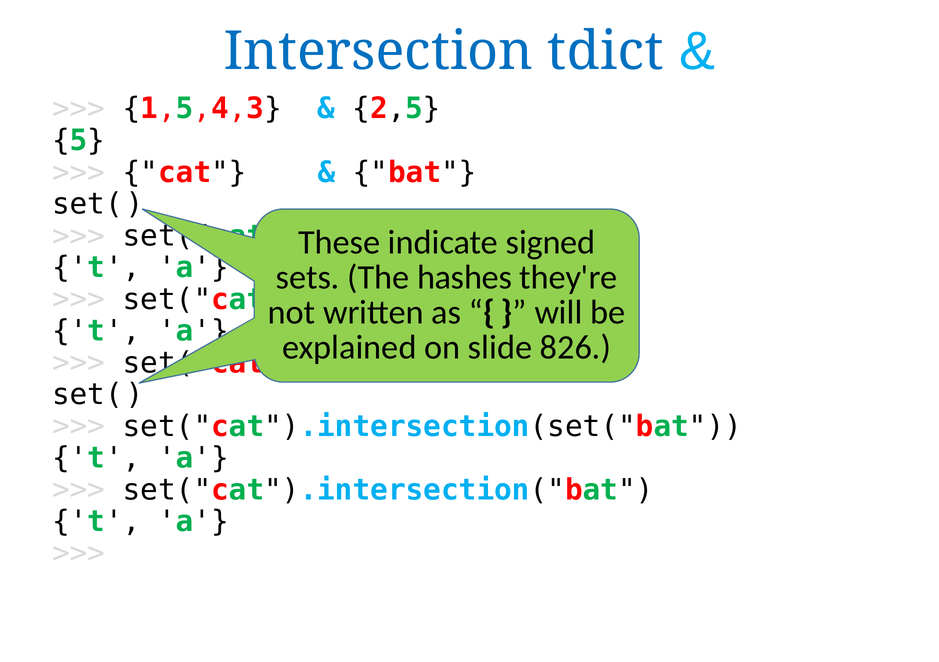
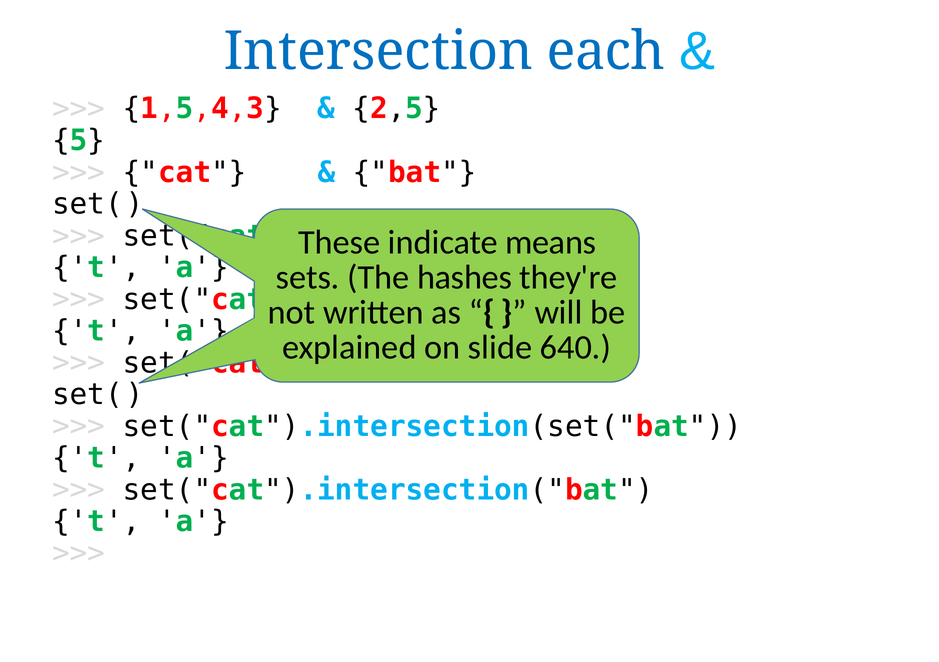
tdict: tdict -> each
signed: signed -> means
826: 826 -> 640
